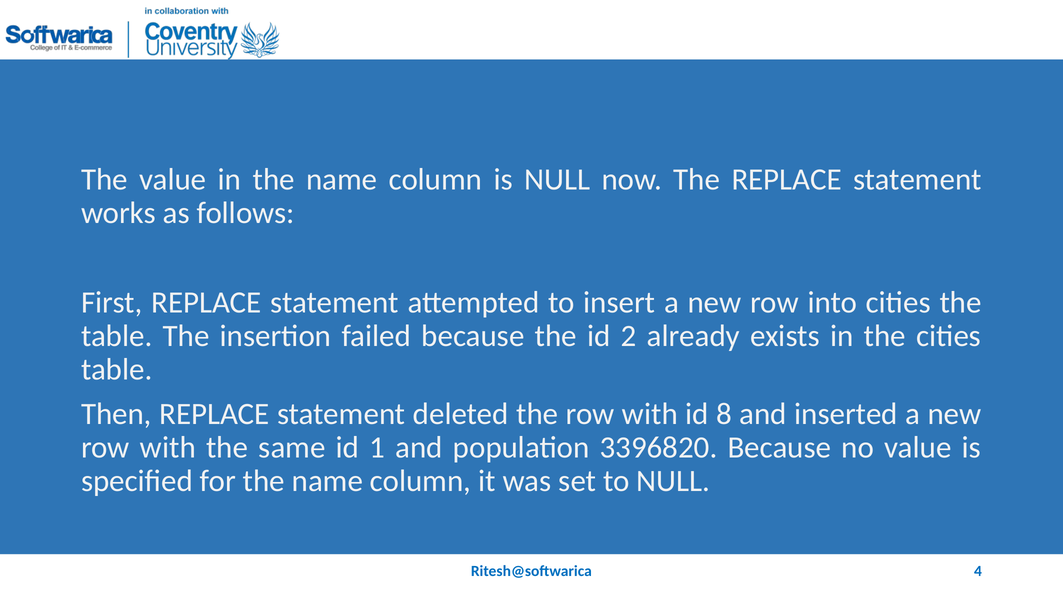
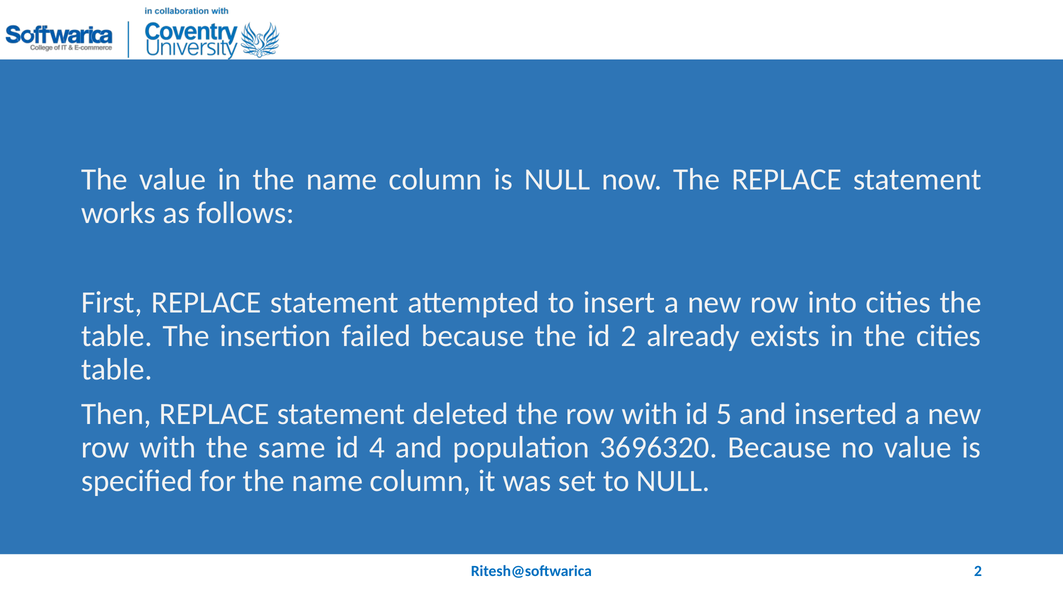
8: 8 -> 5
1: 1 -> 4
3396820: 3396820 -> 3696320
Ritesh@softwarica 4: 4 -> 2
